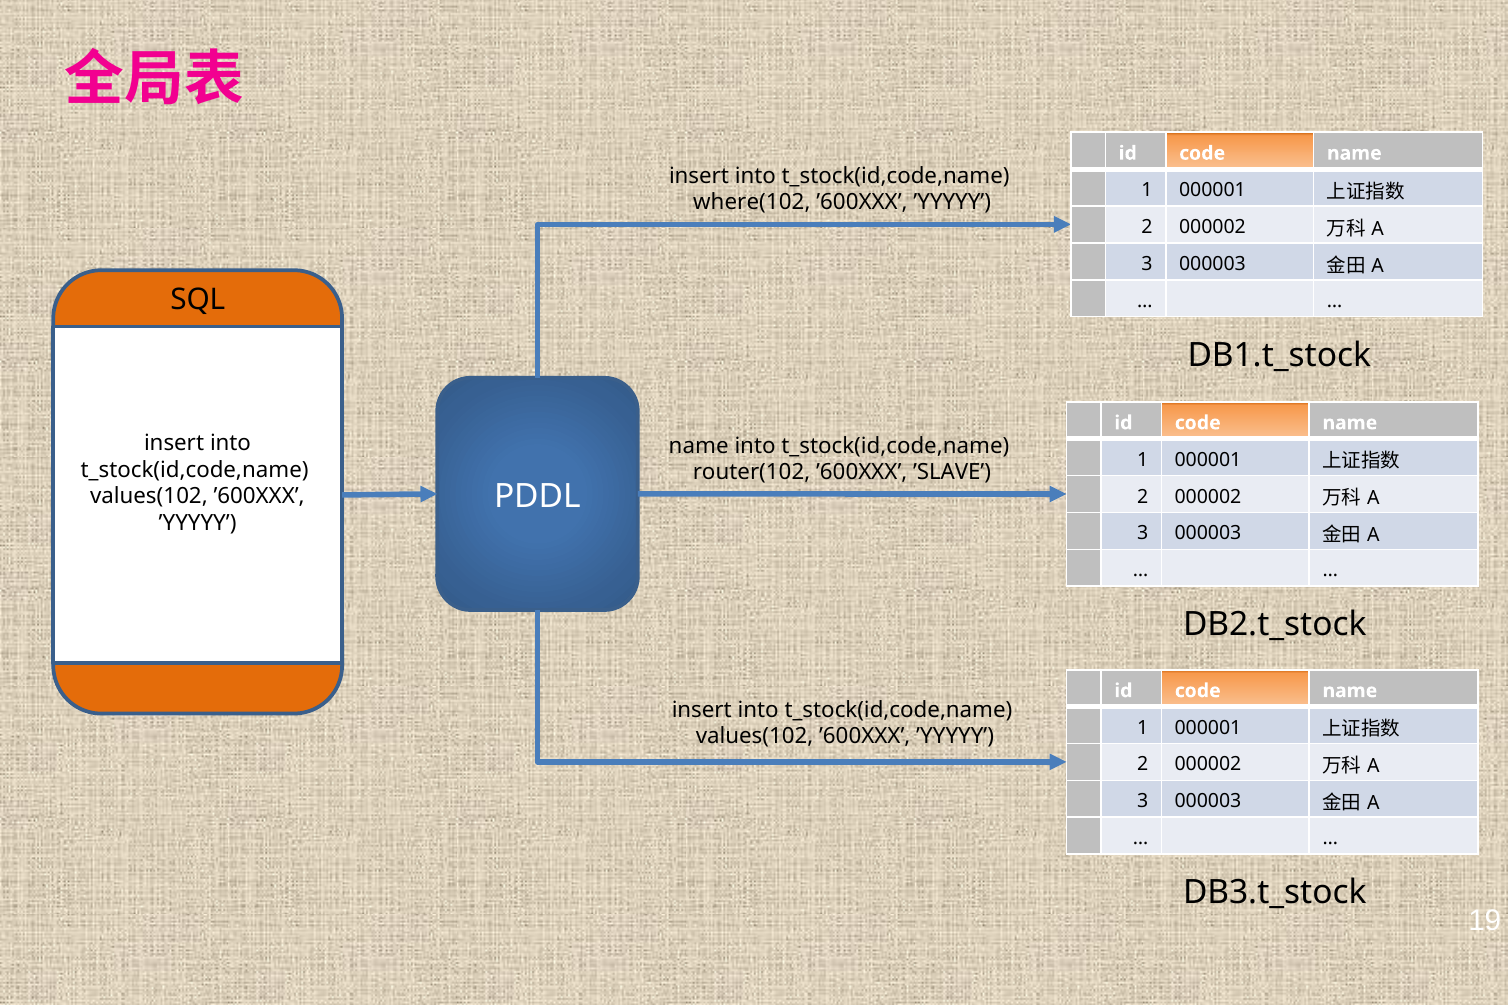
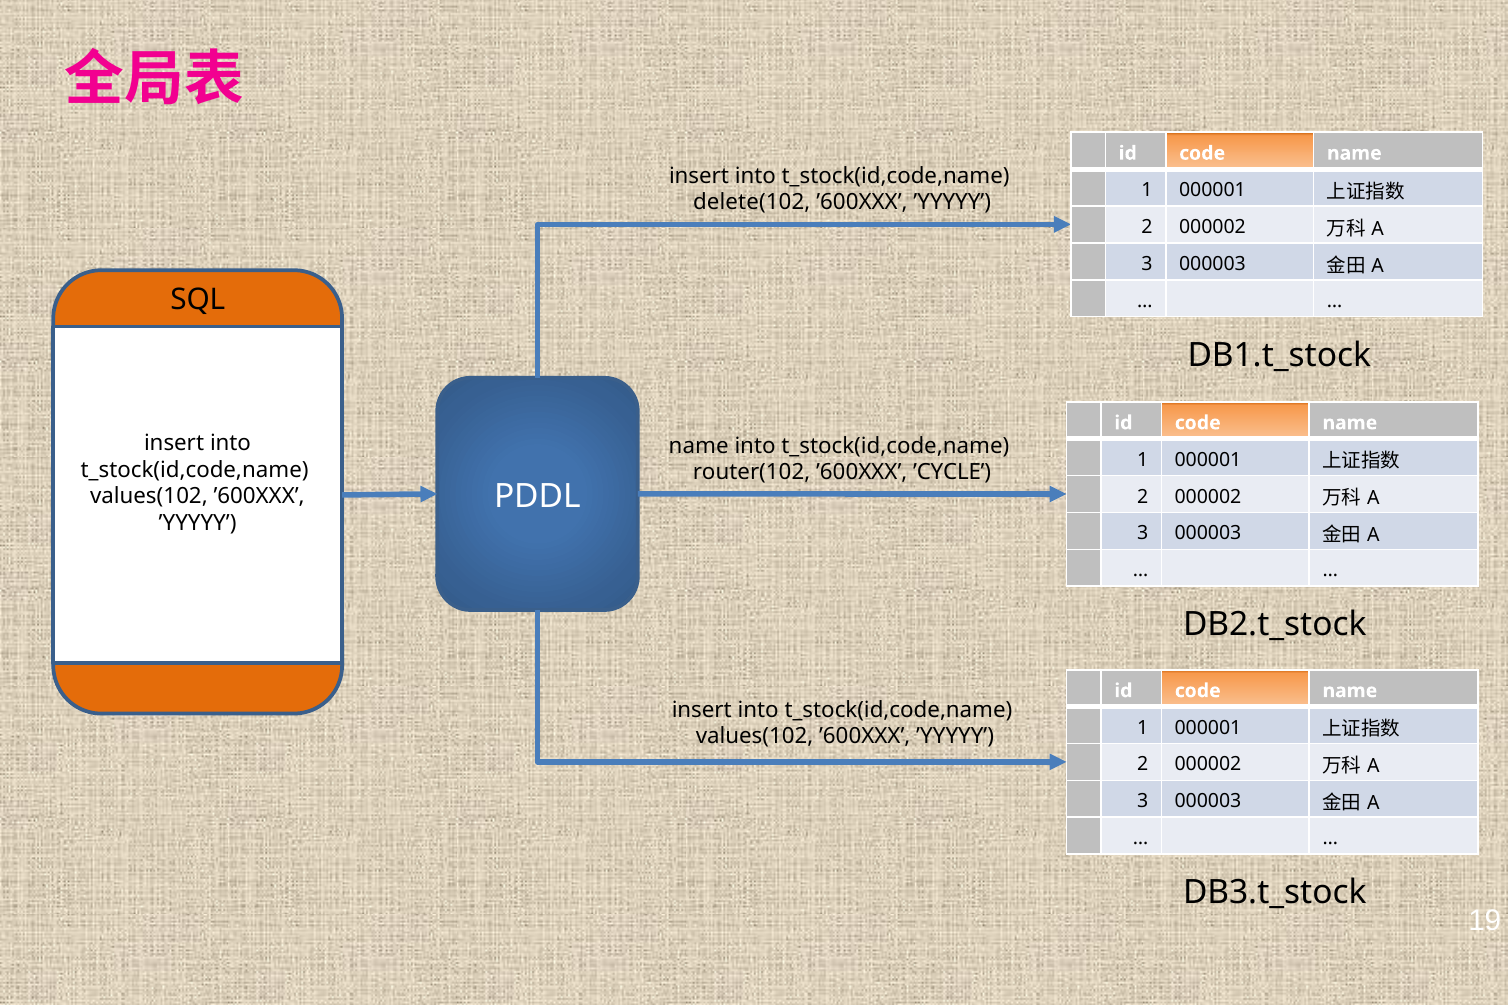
where(102: where(102 -> delete(102
’SLAVE: ’SLAVE -> ’CYCLE
